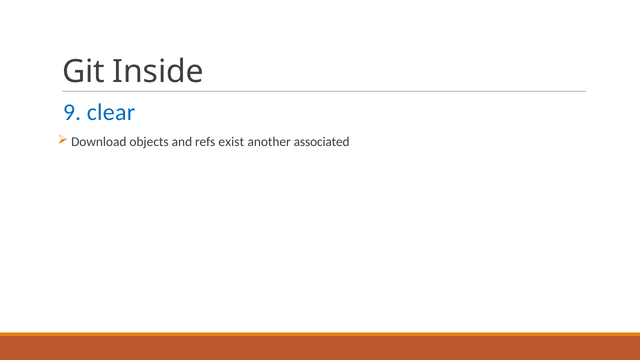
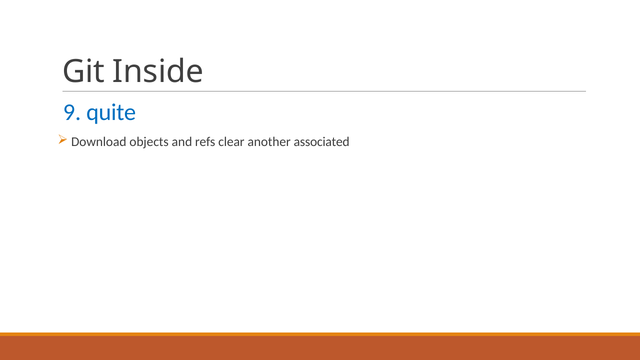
clear: clear -> quite
exist: exist -> clear
